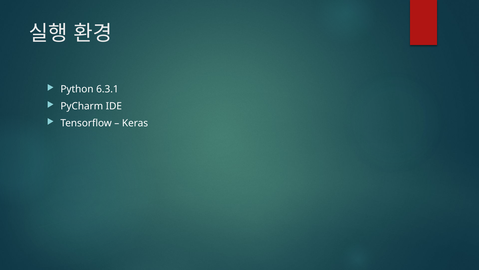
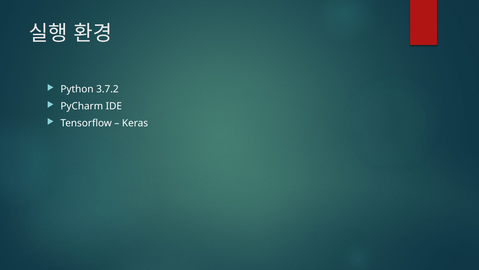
6.3.1: 6.3.1 -> 3.7.2
